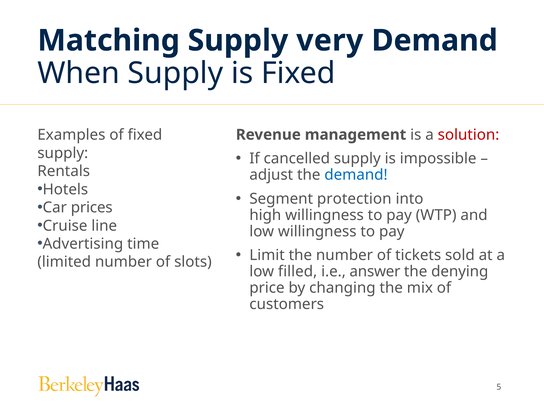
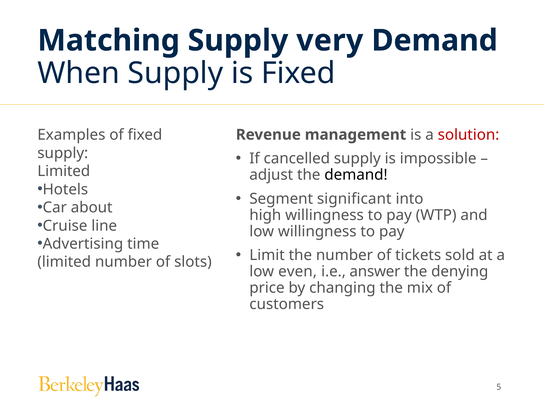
Rentals at (64, 171): Rentals -> Limited
demand at (356, 175) colour: blue -> black
protection: protection -> significant
prices: prices -> about
filled: filled -> even
